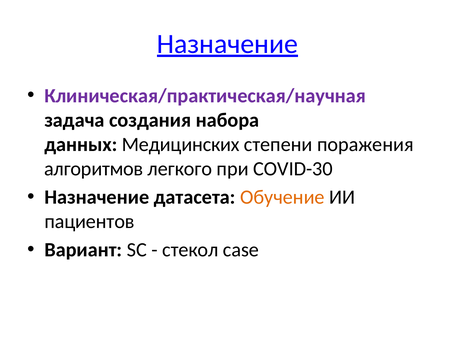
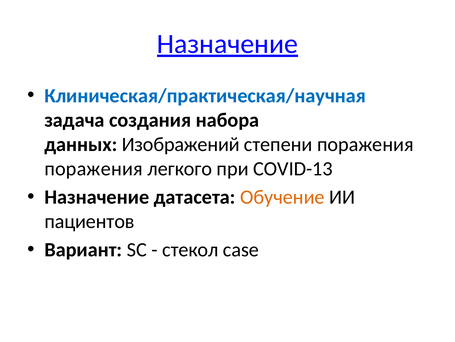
Клиническая/практическая/научная colour: purple -> blue
Медицинских: Медицинских -> Изображений
алгоритмов at (94, 168): алгоритмов -> поражения
COVID-30: COVID-30 -> COVID-13
